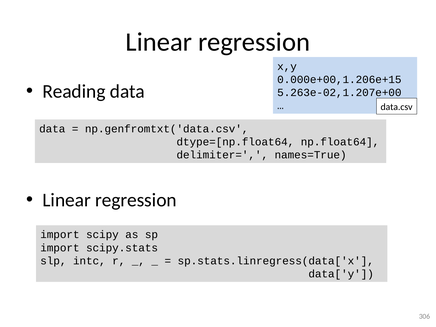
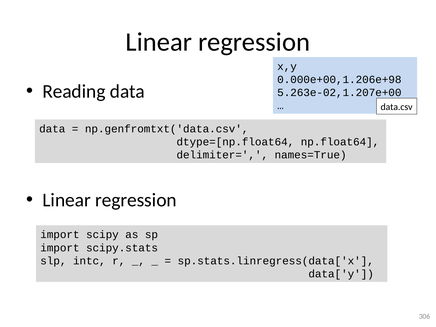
0.000e+00,1.206e+15: 0.000e+00,1.206e+15 -> 0.000e+00,1.206e+98
